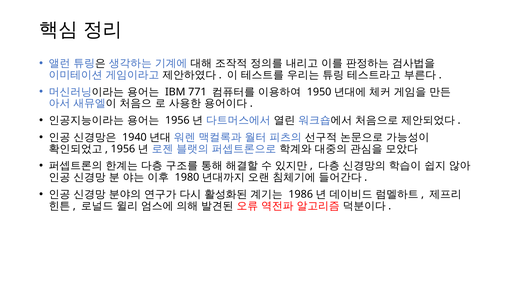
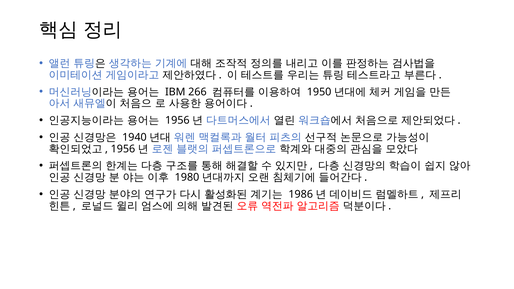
771: 771 -> 266
